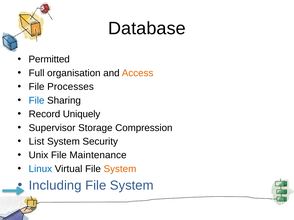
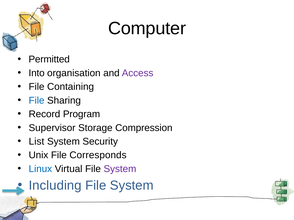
Database: Database -> Computer
Full: Full -> Into
Access colour: orange -> purple
Processes: Processes -> Containing
Uniquely: Uniquely -> Program
Maintenance: Maintenance -> Corresponds
System at (120, 169) colour: orange -> purple
